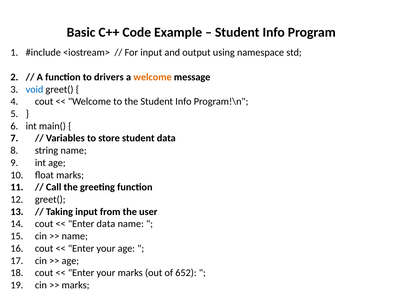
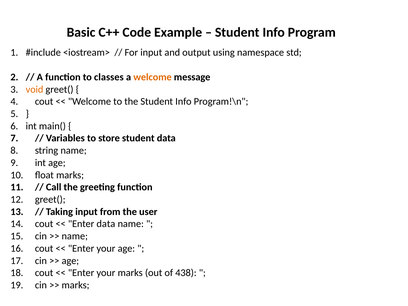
drivers: drivers -> classes
void colour: blue -> orange
652: 652 -> 438
